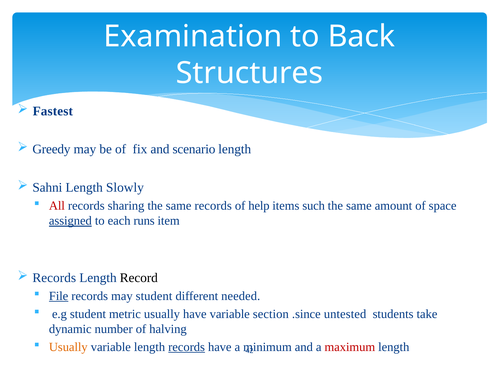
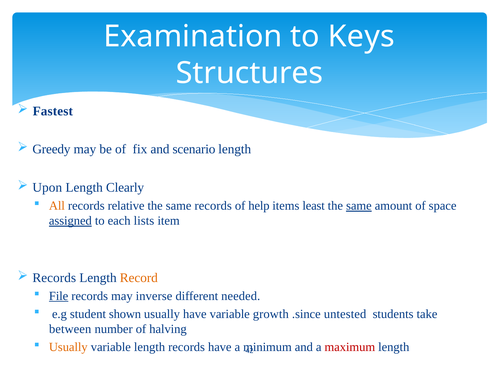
Back: Back -> Keys
Sahni: Sahni -> Upon
Slowly: Slowly -> Clearly
All colour: red -> orange
sharing: sharing -> relative
such: such -> least
same at (359, 206) underline: none -> present
runs: runs -> lists
Record colour: black -> orange
may student: student -> inverse
metric: metric -> shown
section: section -> growth
dynamic: dynamic -> between
records at (187, 347) underline: present -> none
